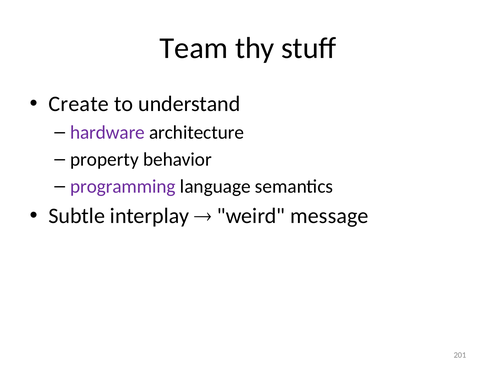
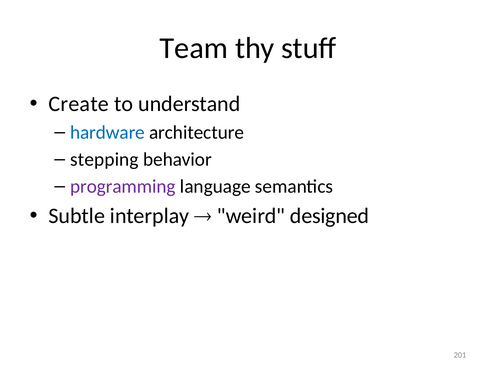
hardware colour: purple -> blue
property: property -> stepping
message: message -> designed
